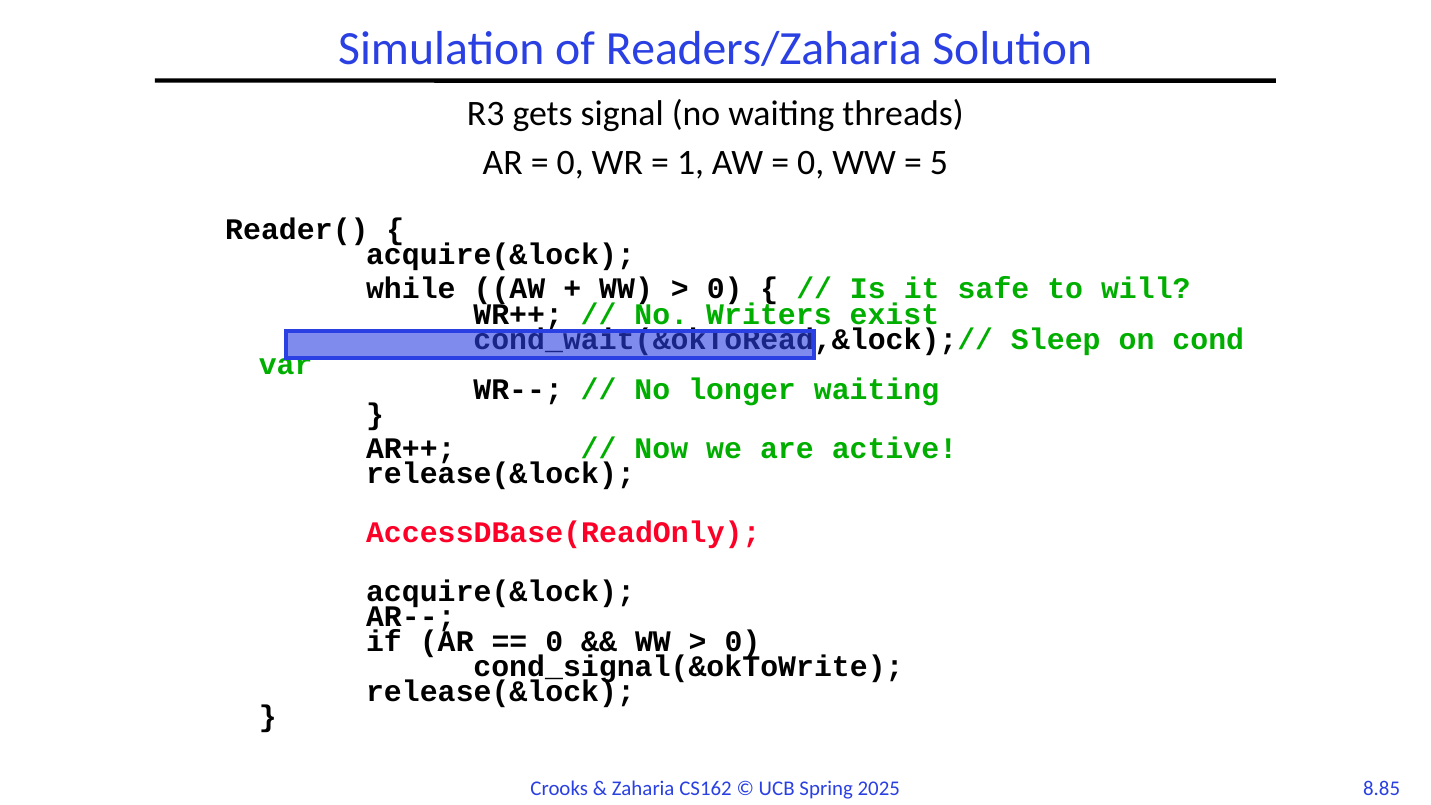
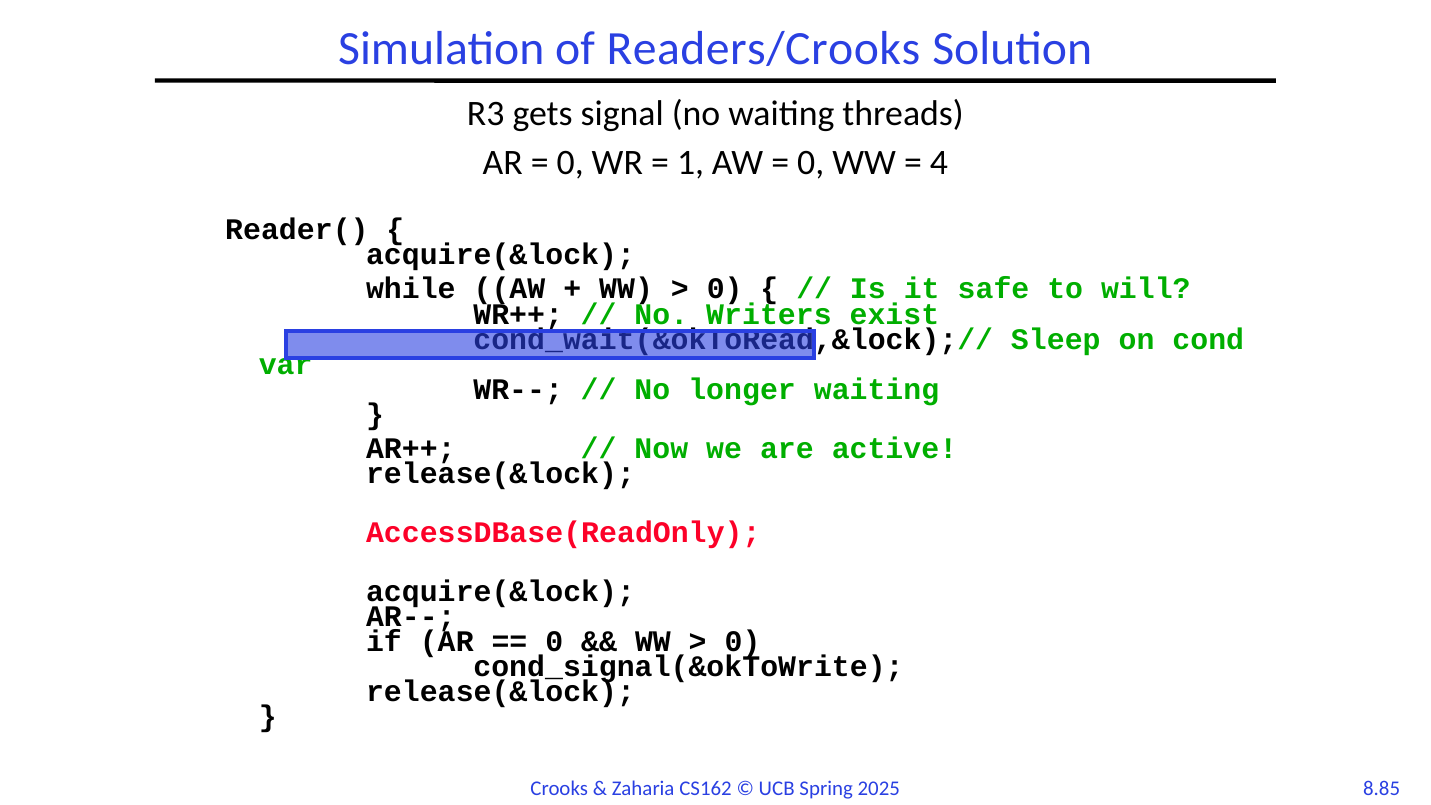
Readers/Zaharia: Readers/Zaharia -> Readers/Crooks
5: 5 -> 4
